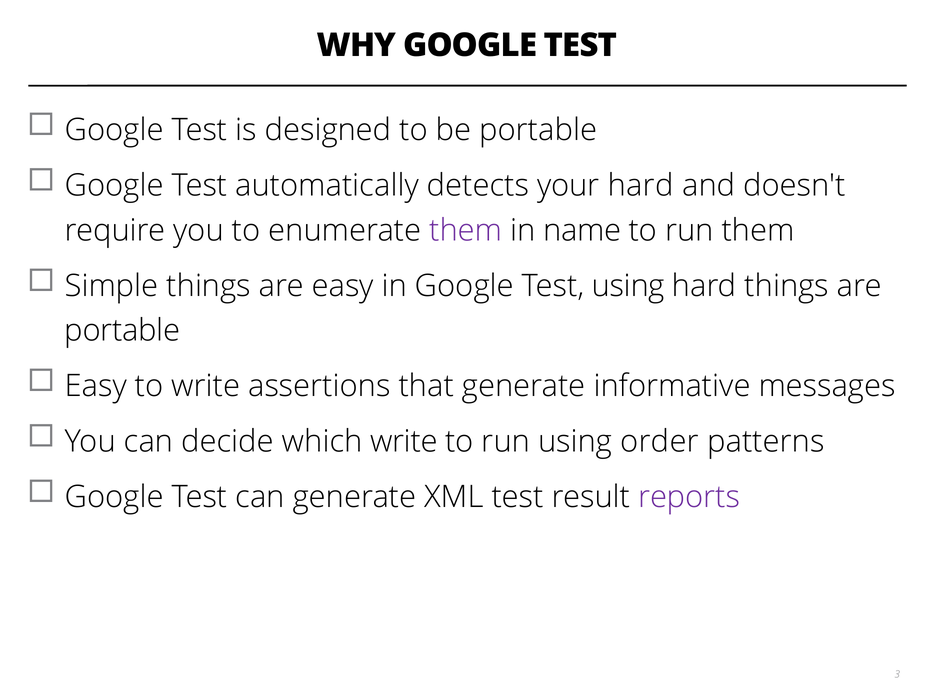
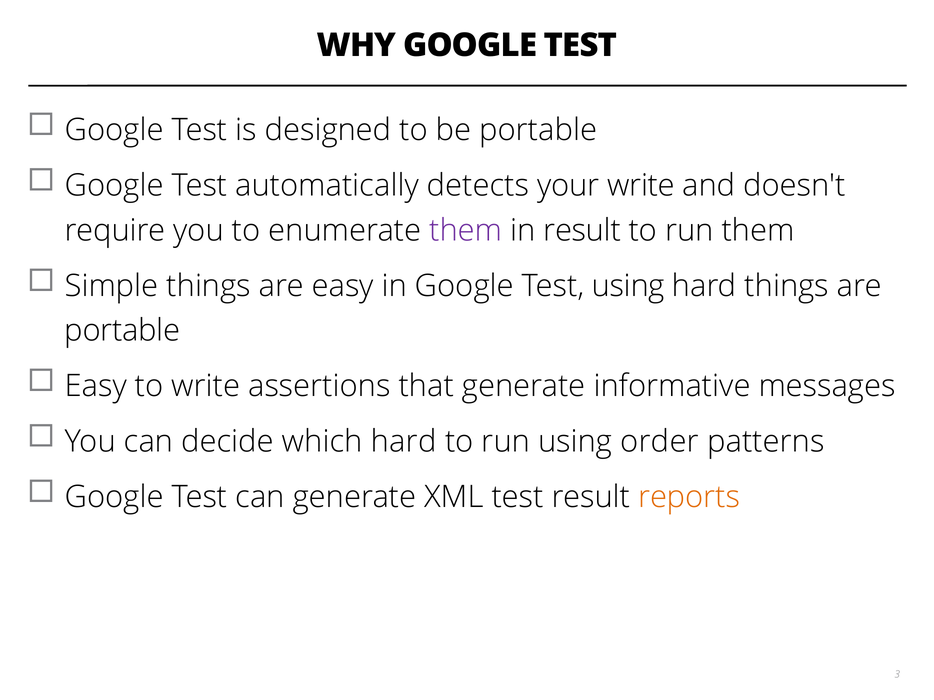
your hard: hard -> write
in name: name -> result
which write: write -> hard
reports colour: purple -> orange
